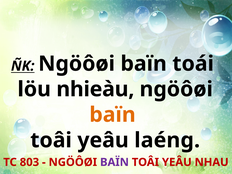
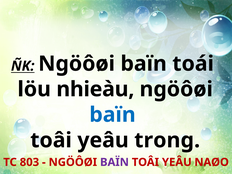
baïn at (112, 115) colour: orange -> blue
laéng: laéng -> trong
NHAU: NHAU -> NAØO
